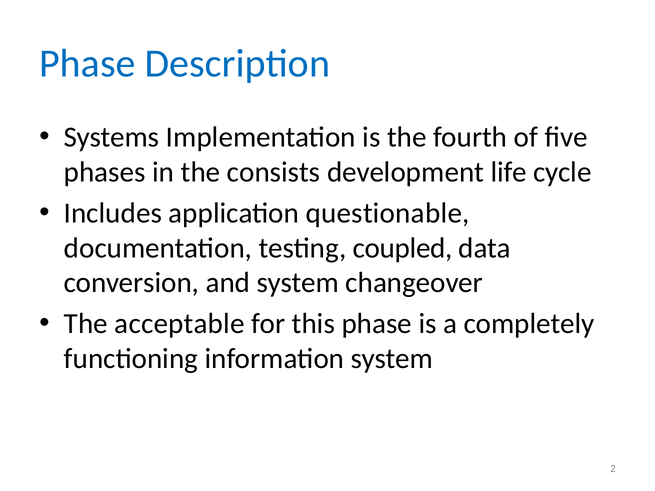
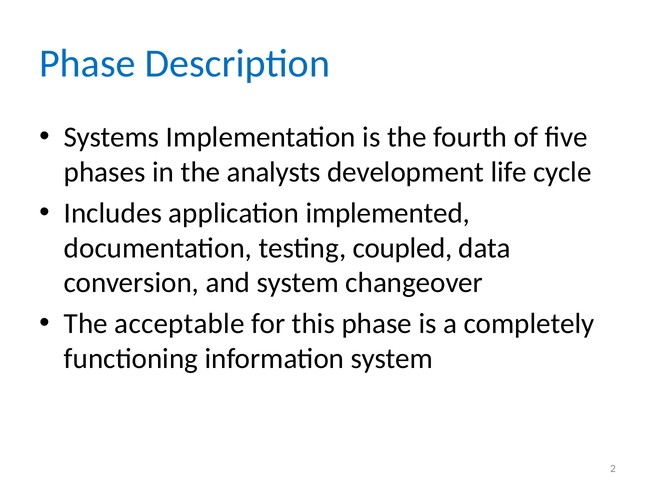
consists: consists -> analysts
questionable: questionable -> implemented
